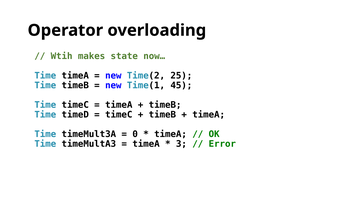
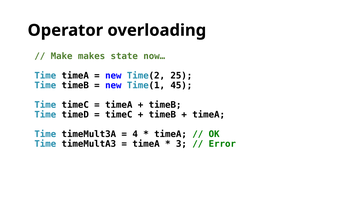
Wtih: Wtih -> Make
0: 0 -> 4
